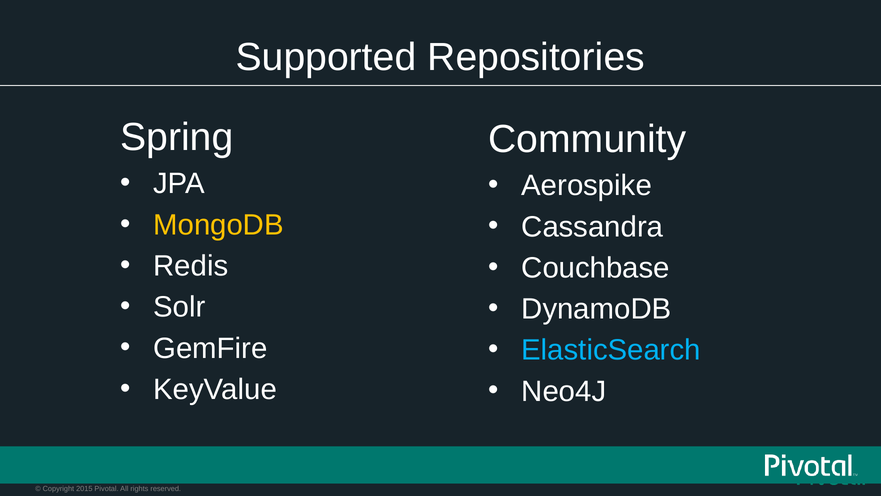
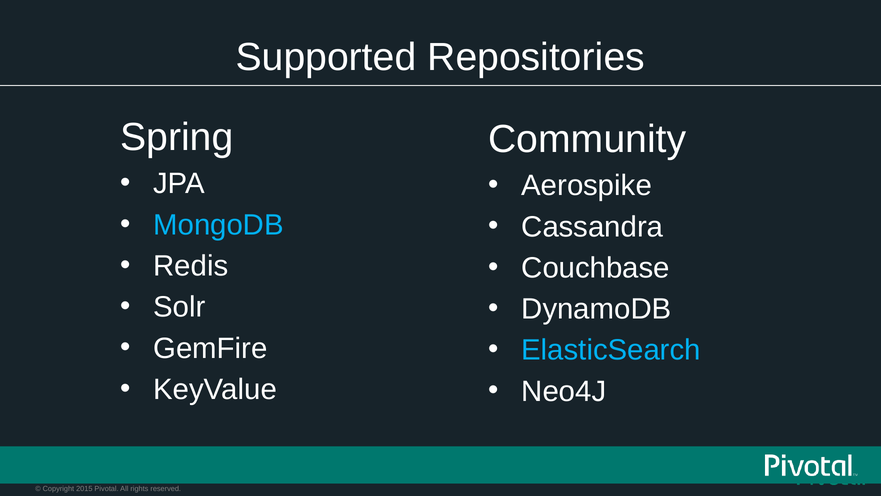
MongoDB colour: yellow -> light blue
